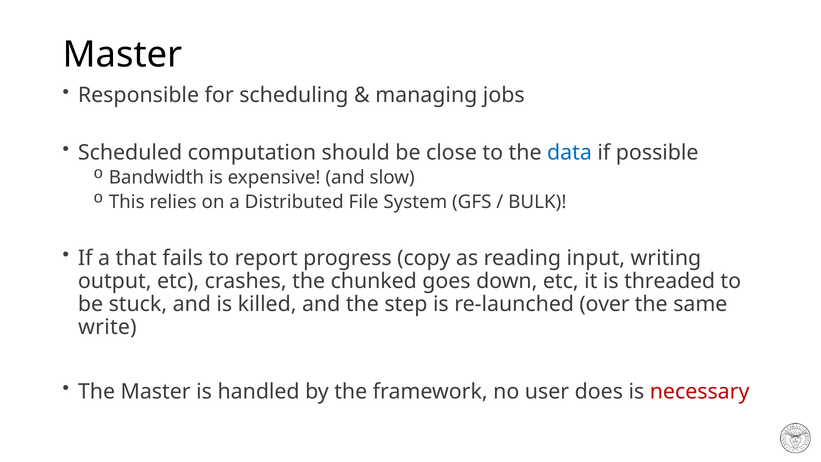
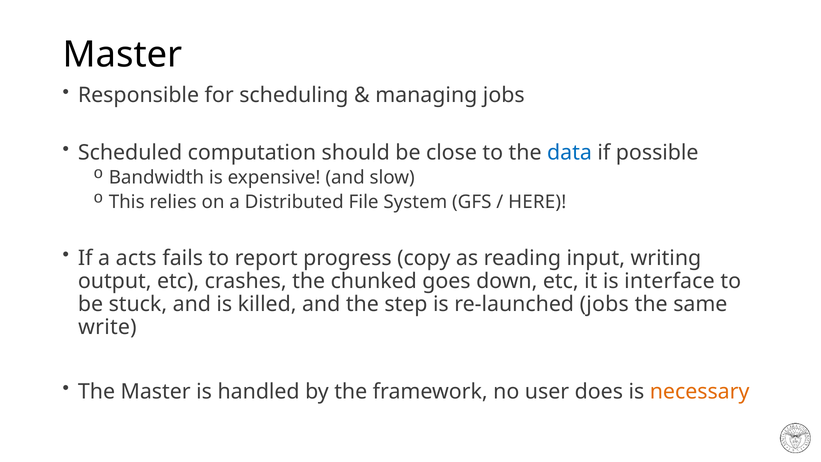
BULK: BULK -> HERE
that: that -> acts
threaded: threaded -> interface
re-launched over: over -> jobs
necessary colour: red -> orange
